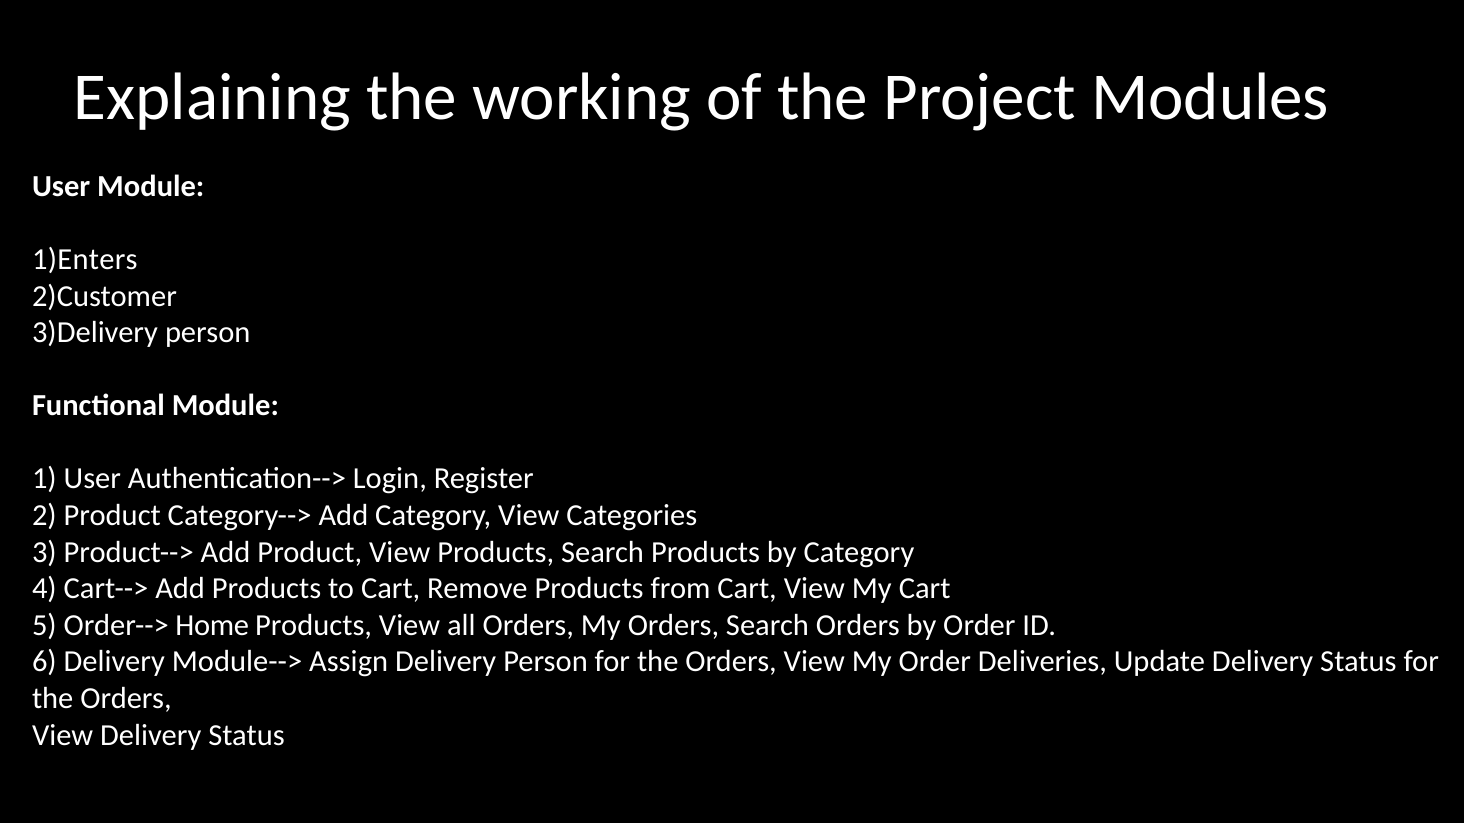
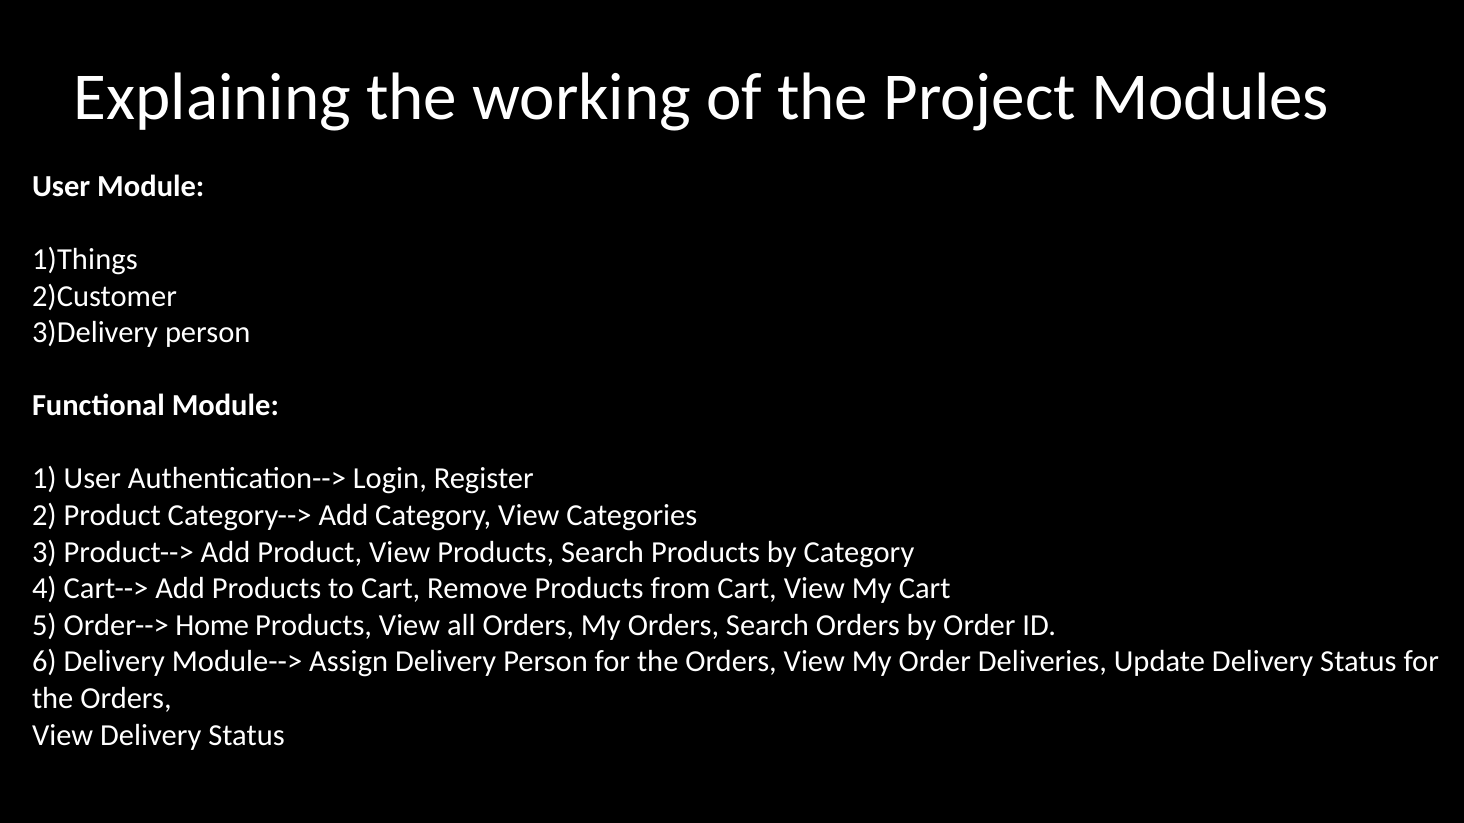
1)Enters: 1)Enters -> 1)Things
